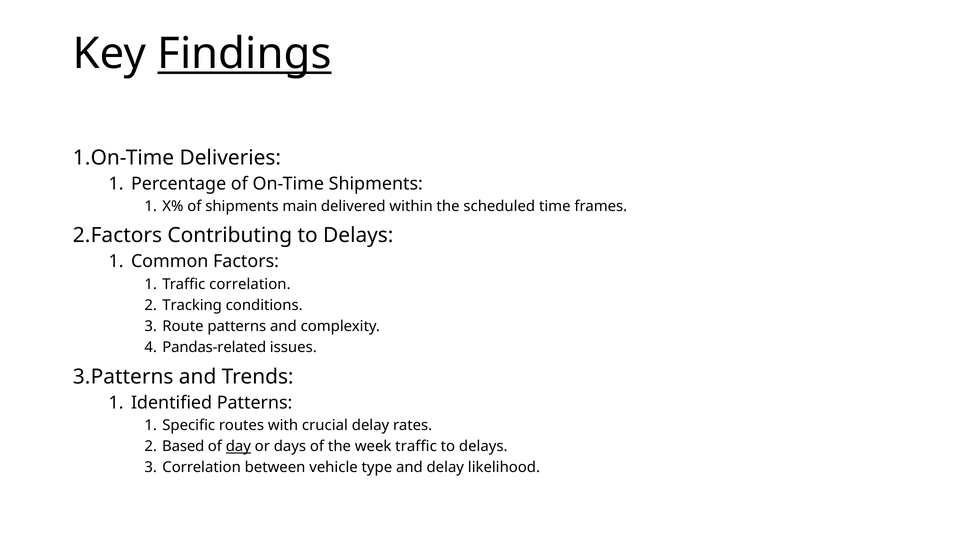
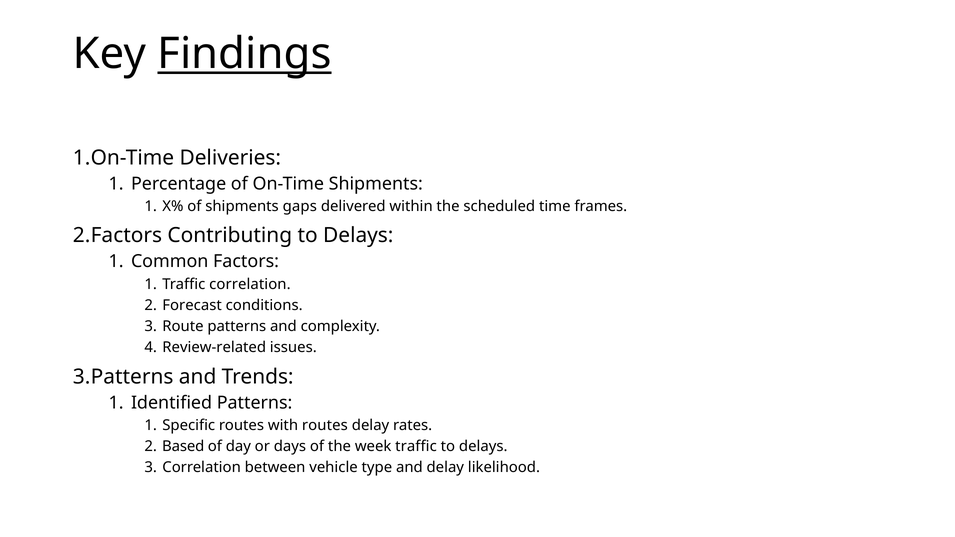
main: main -> gaps
Tracking: Tracking -> Forecast
Pandas-related: Pandas-related -> Review-related
with crucial: crucial -> routes
day underline: present -> none
